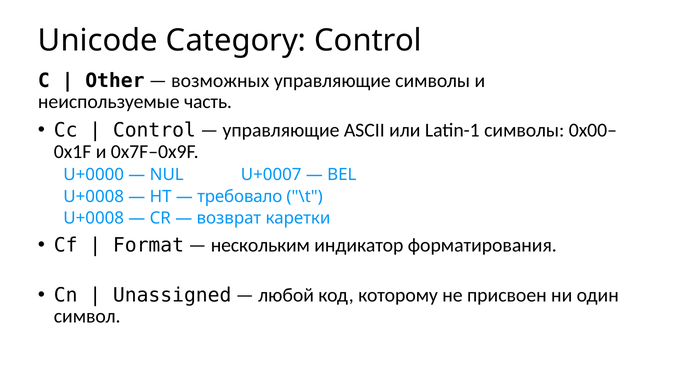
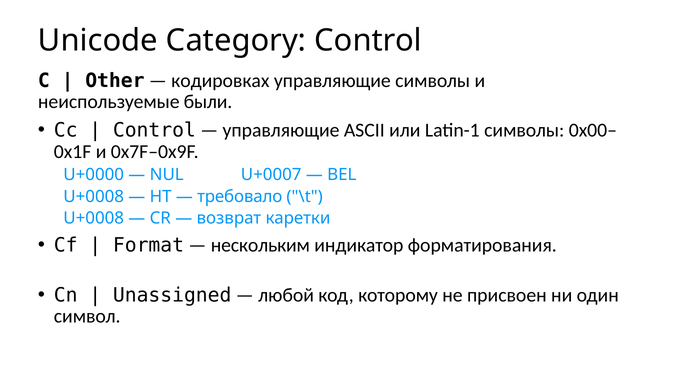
возможных: возможных -> кодировках
часть: часть -> были
